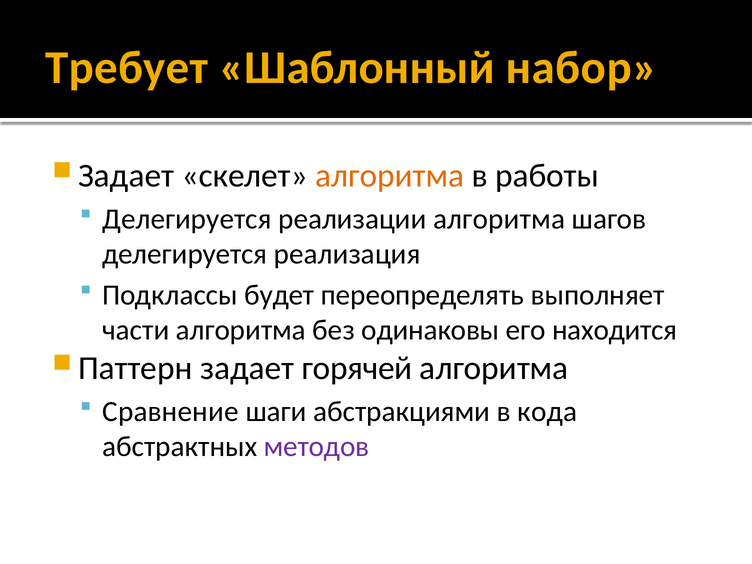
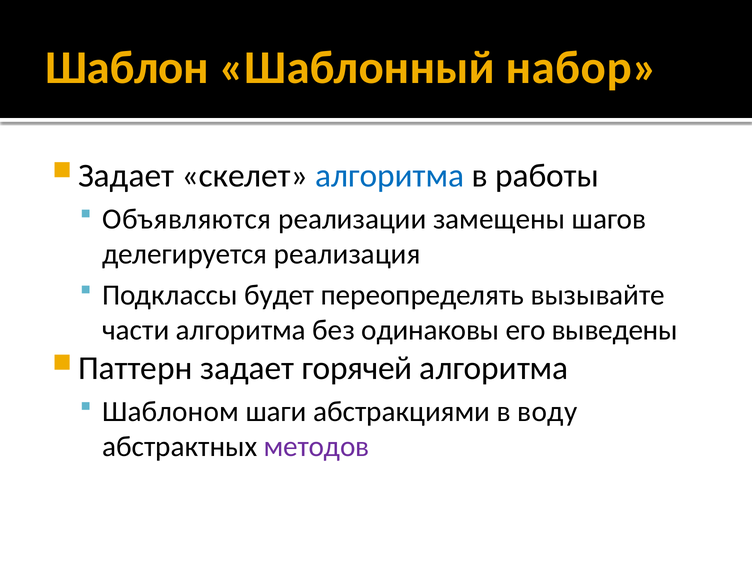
Требует: Требует -> Шаблон
алгоритма at (390, 176) colour: orange -> blue
Делегируется at (187, 219): Делегируется -> Объявляются
реализации алгоритма: алгоритма -> замещены
выполняет: выполняет -> вызывайте
находится: находится -> выведены
Сравнение: Сравнение -> Шаблоном
кода: кода -> воду
